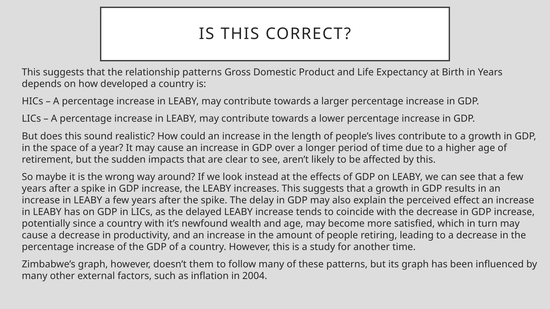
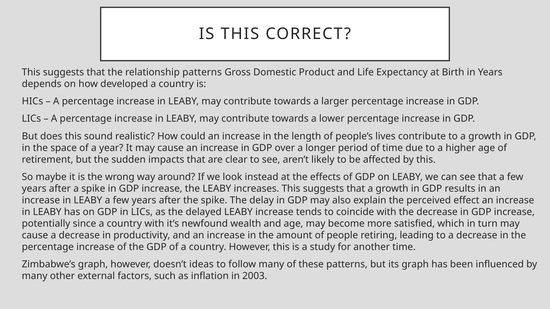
them: them -> ideas
2004: 2004 -> 2003
